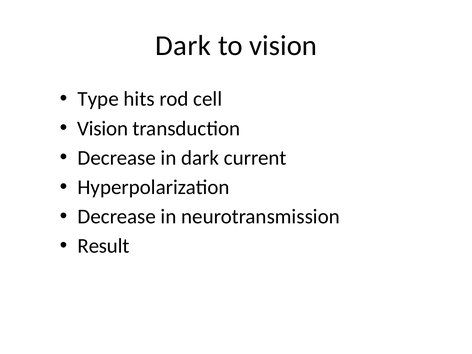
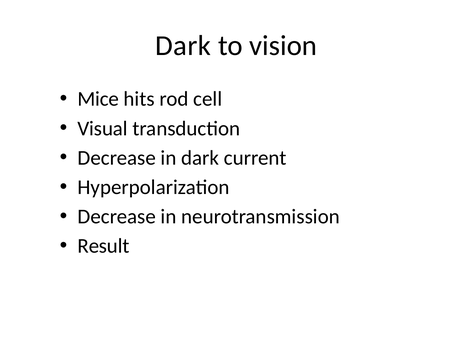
Type: Type -> Mice
Vision at (103, 128): Vision -> Visual
